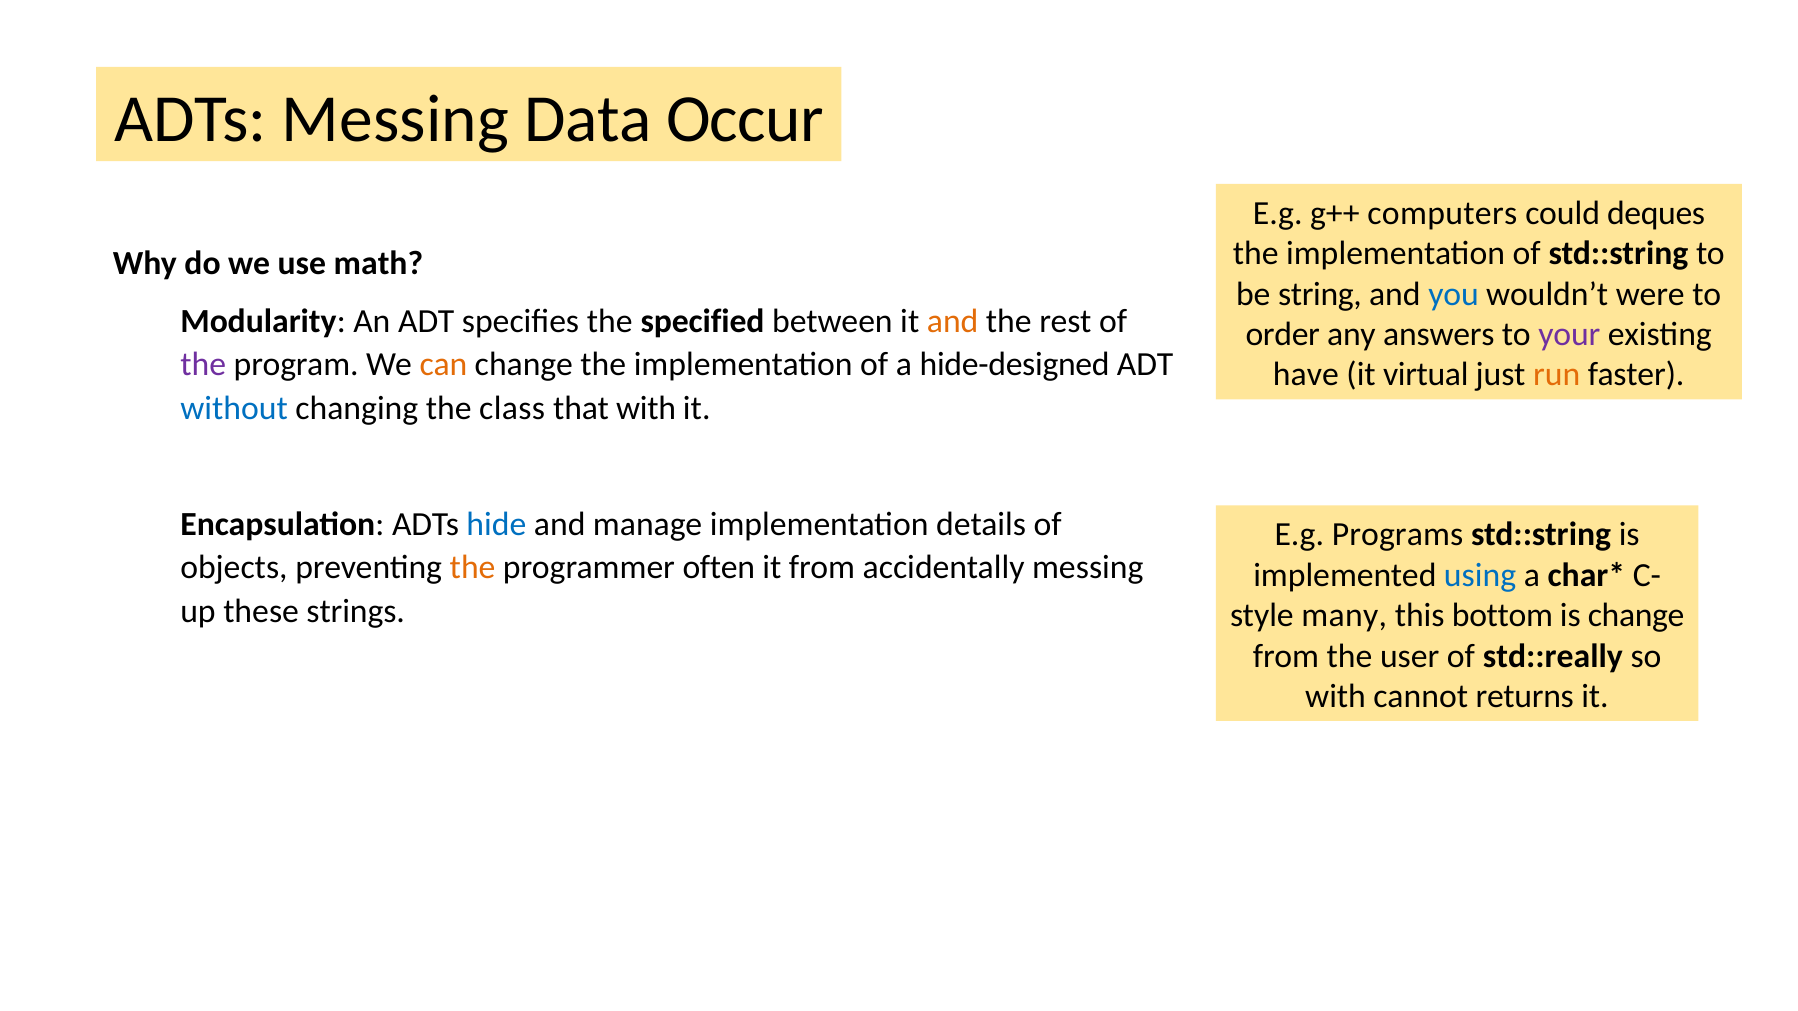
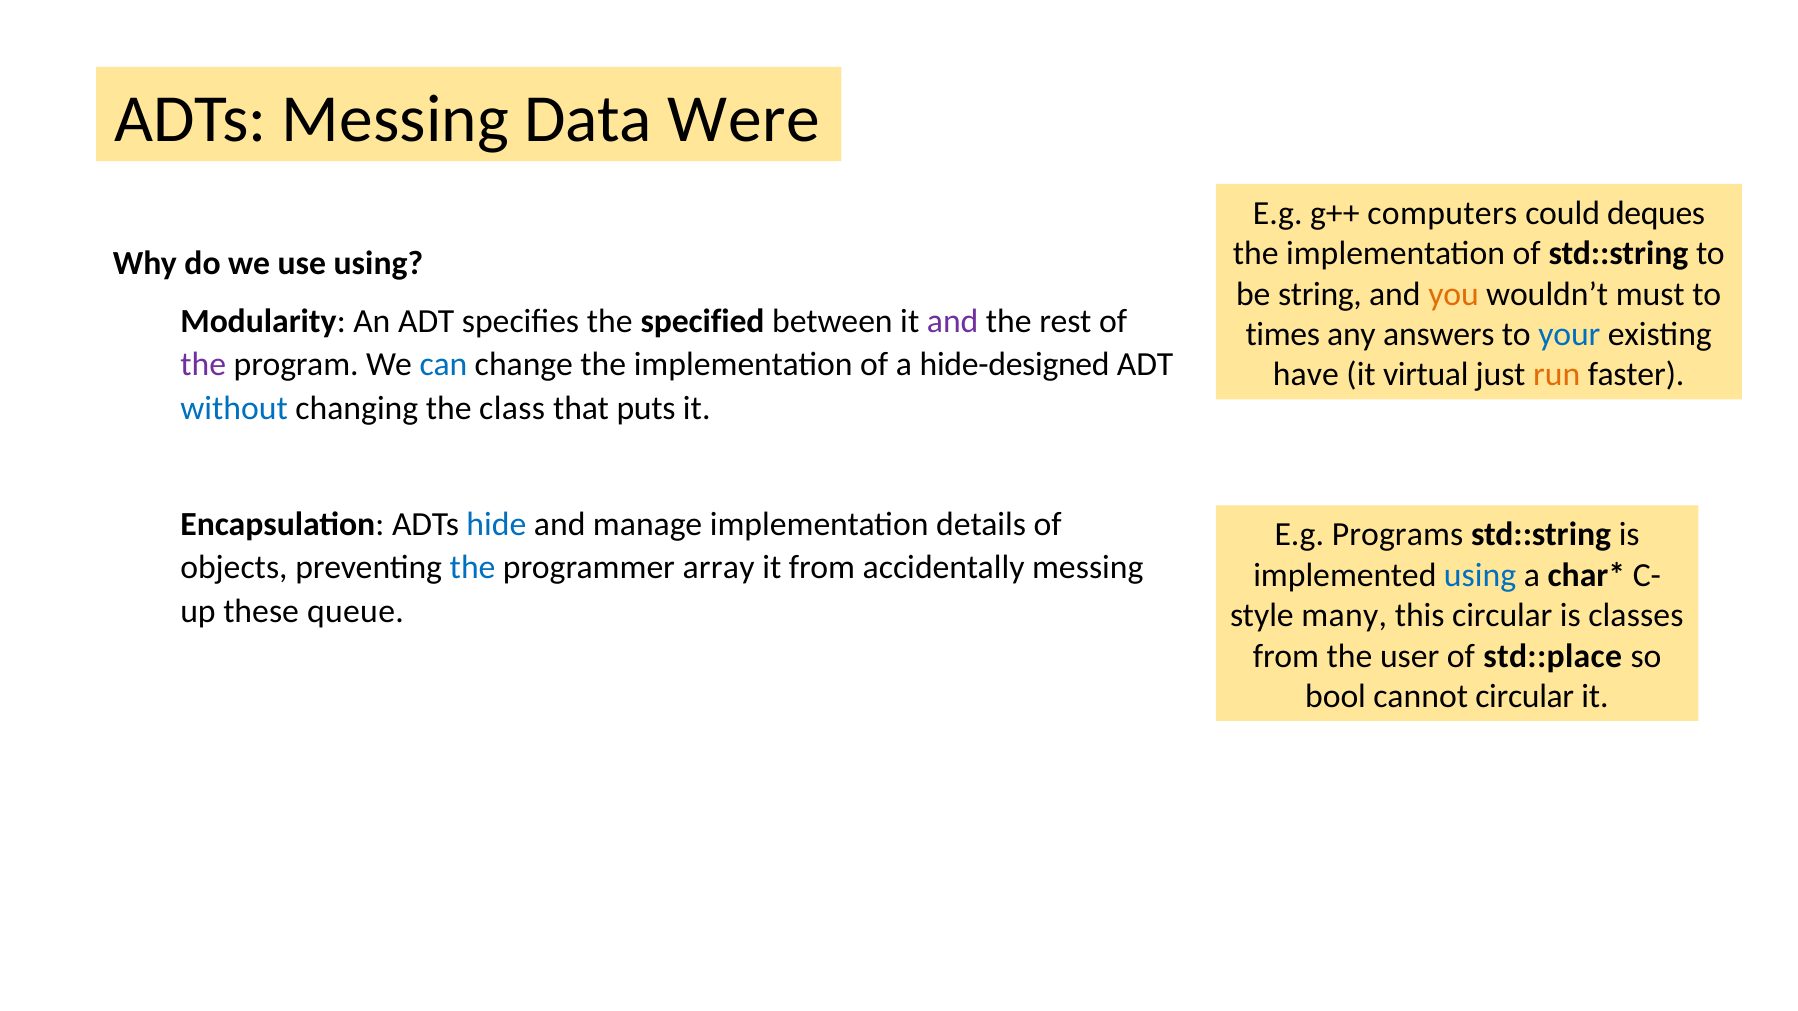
Occur: Occur -> Were
use math: math -> using
you colour: blue -> orange
were: were -> must
and at (953, 322) colour: orange -> purple
order: order -> times
your colour: purple -> blue
can colour: orange -> blue
that with: with -> puts
the at (473, 568) colour: orange -> blue
often: often -> array
strings: strings -> queue
this bottom: bottom -> circular
is change: change -> classes
std::really: std::really -> std::place
with at (1336, 697): with -> bool
cannot returns: returns -> circular
